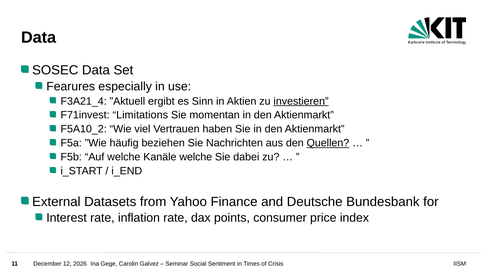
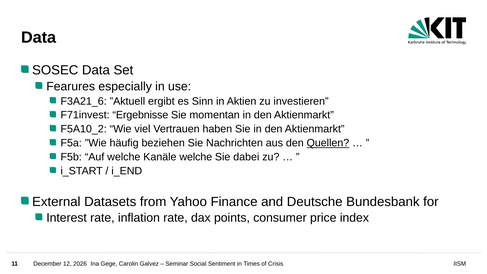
F3A21_4: F3A21_4 -> F3A21_6
investieren underline: present -> none
Limitations: Limitations -> Ergebnisse
